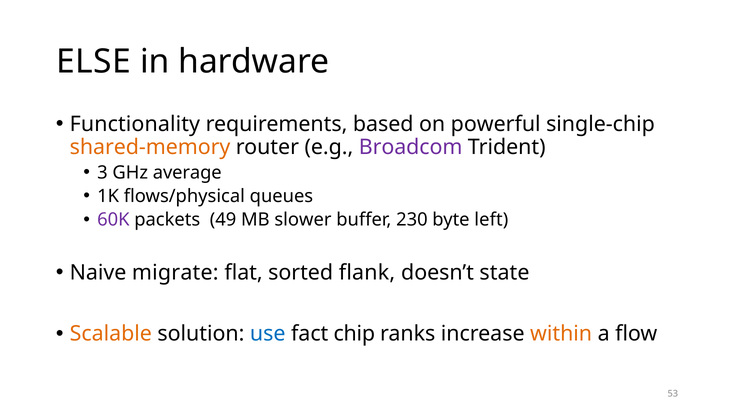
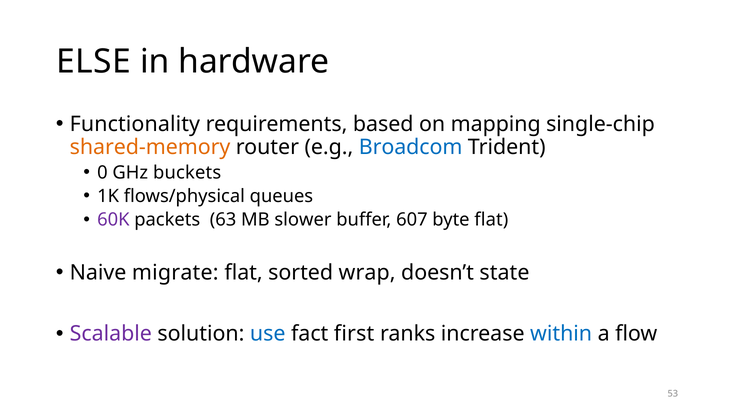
powerful: powerful -> mapping
Broadcom colour: purple -> blue
3: 3 -> 0
average: average -> buckets
49: 49 -> 63
230: 230 -> 607
byte left: left -> flat
flank: flank -> wrap
Scalable colour: orange -> purple
chip: chip -> first
within colour: orange -> blue
